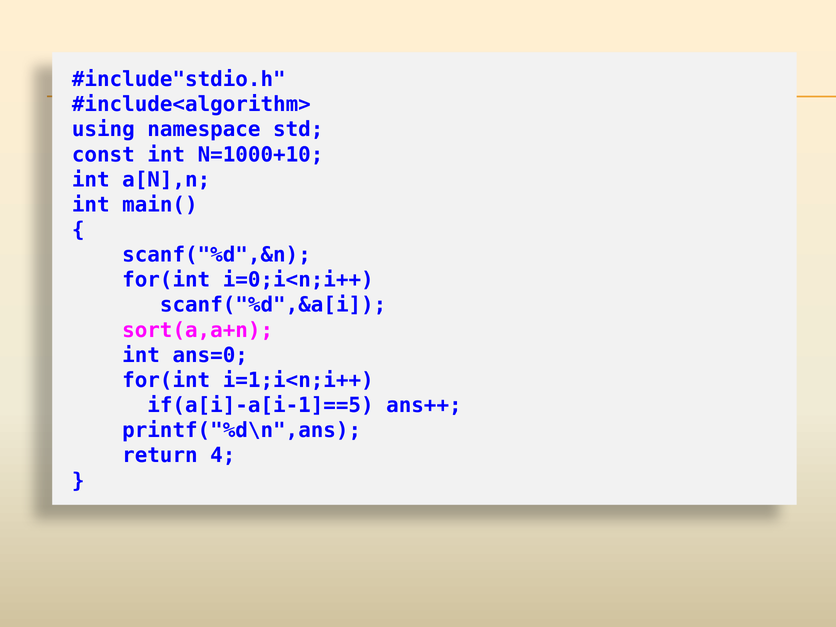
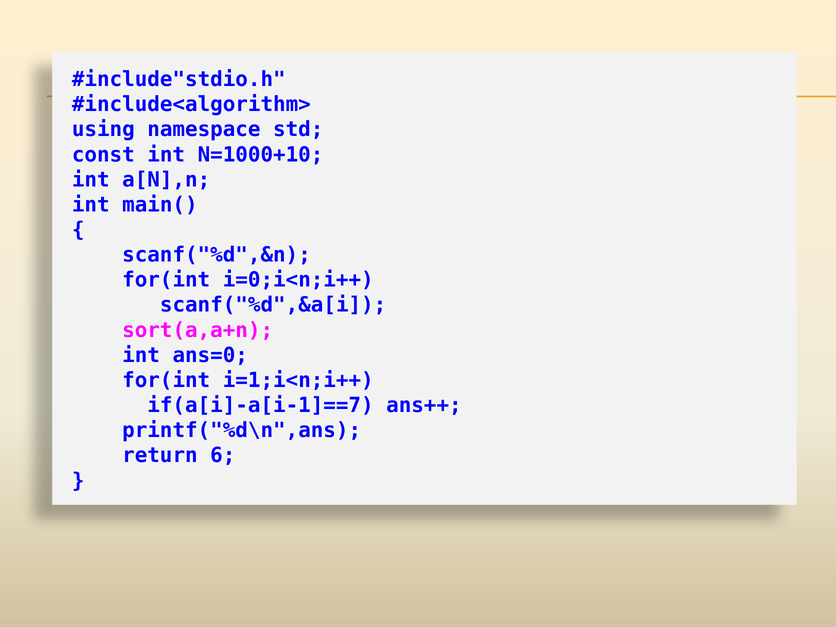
if(a[i]-a[i-1]==5: if(a[i]-a[i-1]==5 -> if(a[i]-a[i-1]==7
4: 4 -> 6
